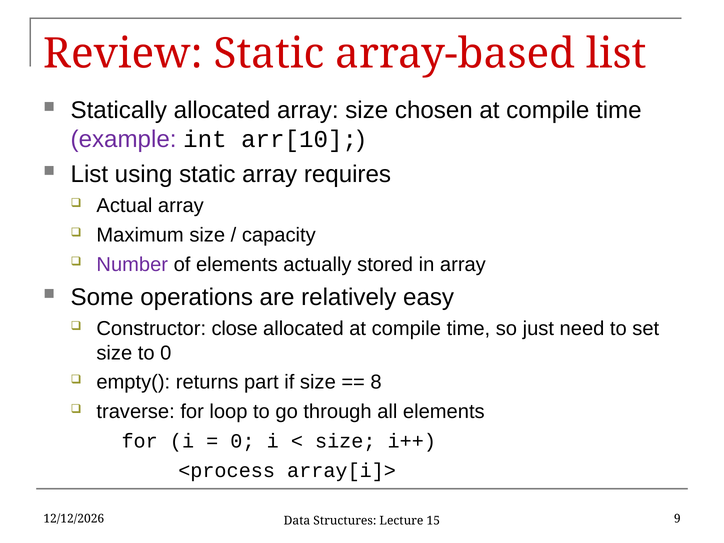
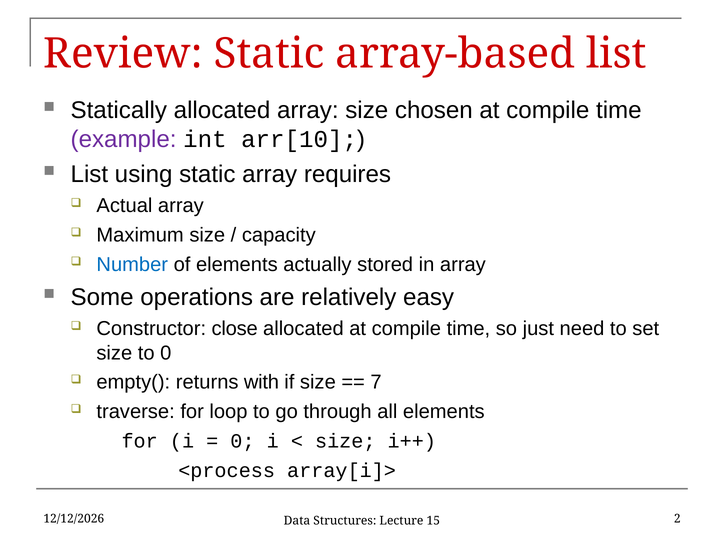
Number colour: purple -> blue
part: part -> with
8: 8 -> 7
9: 9 -> 2
